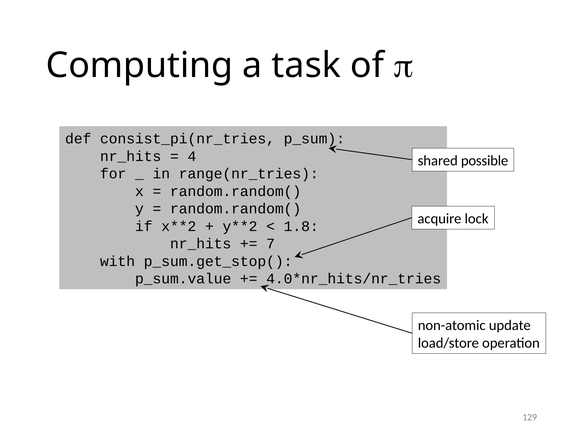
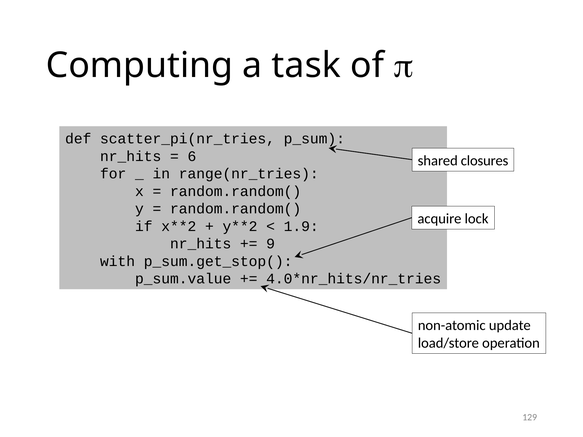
consist_pi(nr_tries: consist_pi(nr_tries -> scatter_pi(nr_tries
4: 4 -> 6
possible: possible -> closures
1.8: 1.8 -> 1.9
7: 7 -> 9
